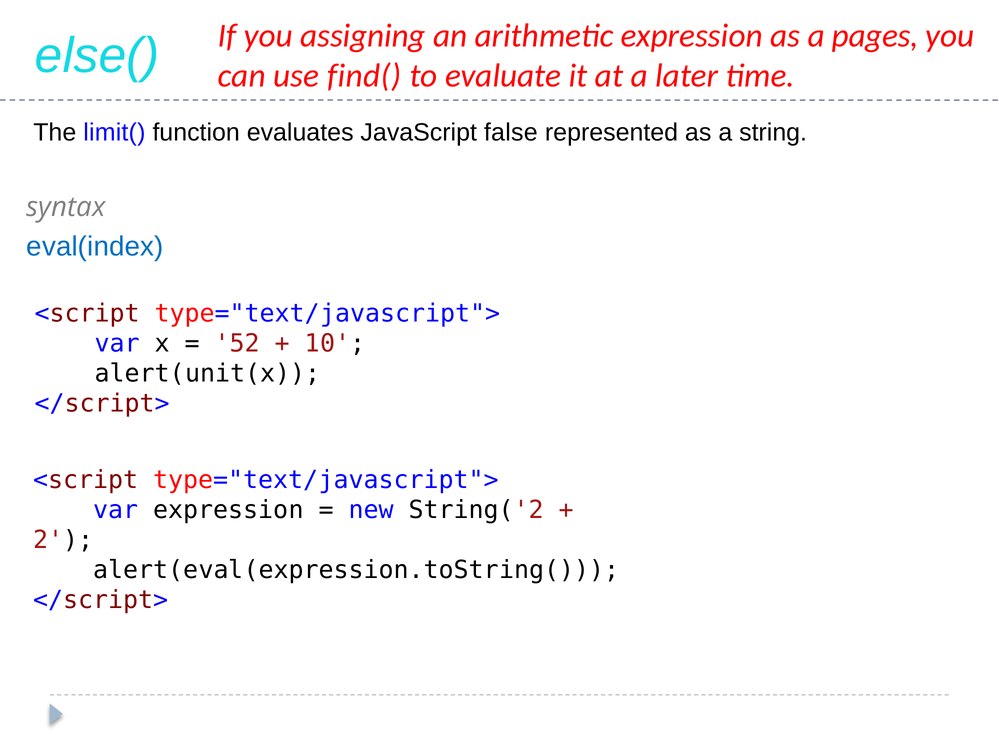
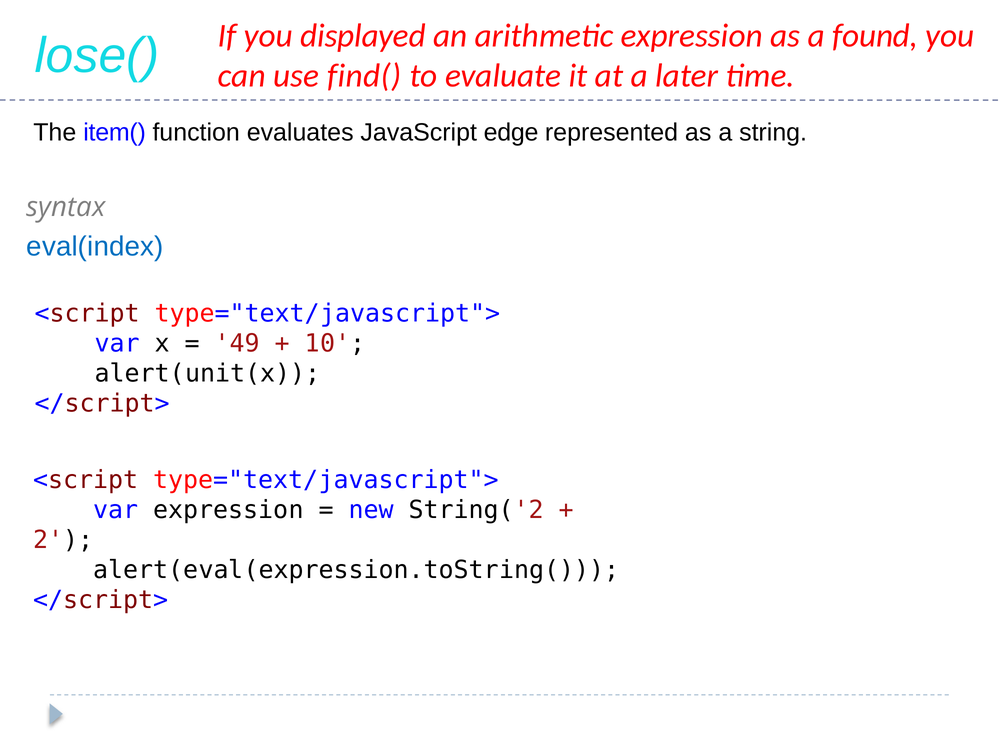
assigning: assigning -> displayed
pages: pages -> found
else(: else( -> lose(
limit(: limit( -> item(
false: false -> edge
52: 52 -> 49
